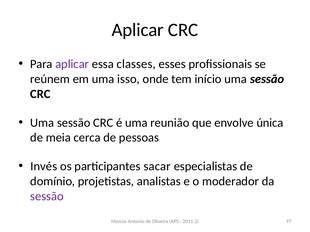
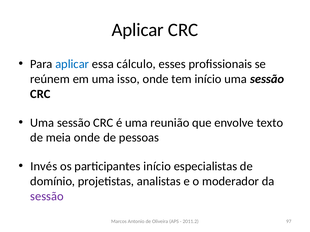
aplicar at (72, 64) colour: purple -> blue
classes: classes -> cálculo
única: única -> texto
meia cerca: cerca -> onde
participantes sacar: sacar -> início
